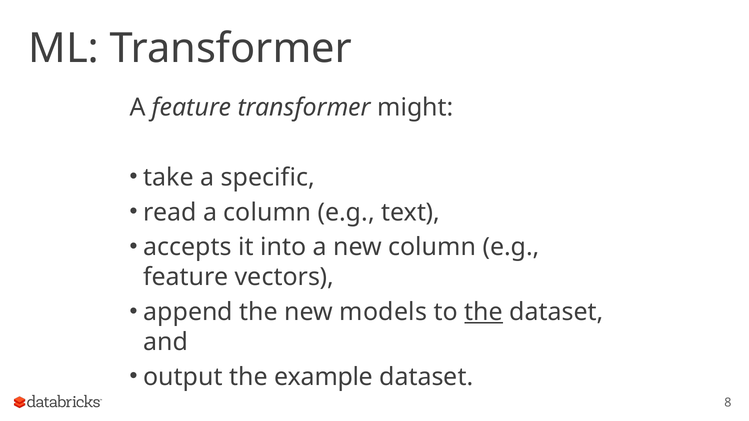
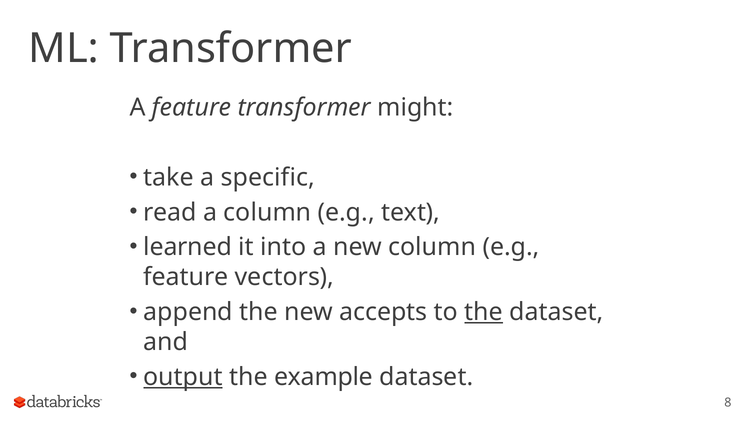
accepts: accepts -> learned
models: models -> accepts
output underline: none -> present
